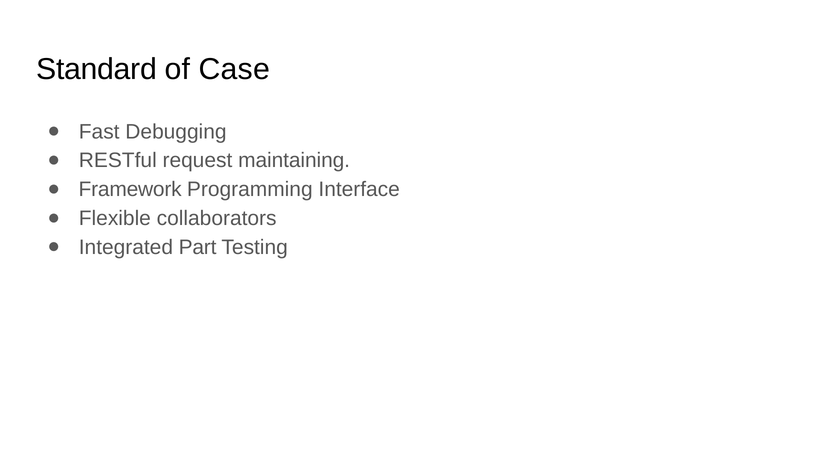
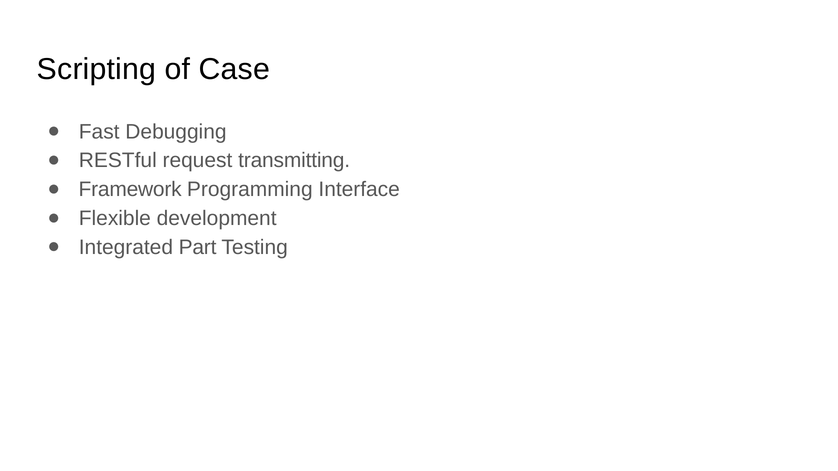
Standard: Standard -> Scripting
maintaining: maintaining -> transmitting
collaborators: collaborators -> development
